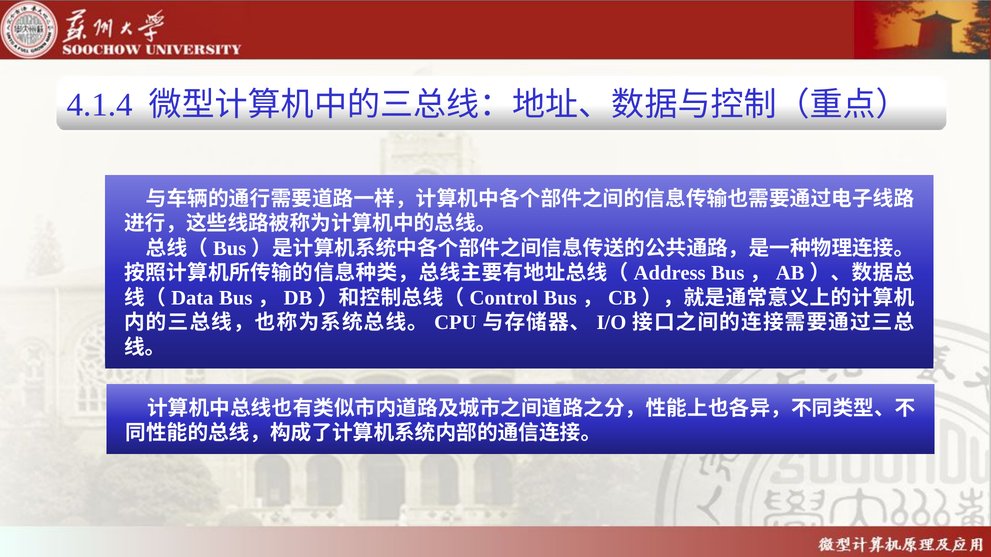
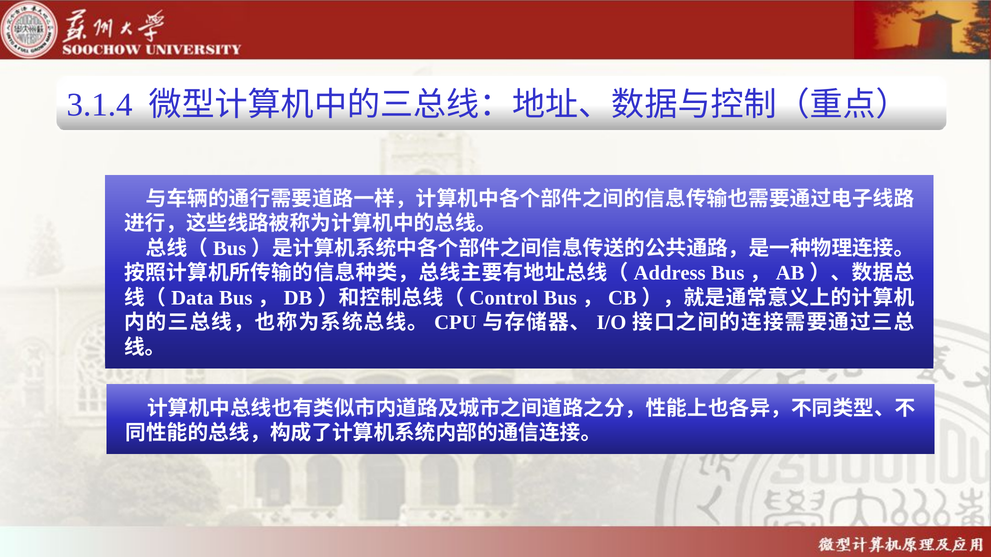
4.1.4: 4.1.4 -> 3.1.4
